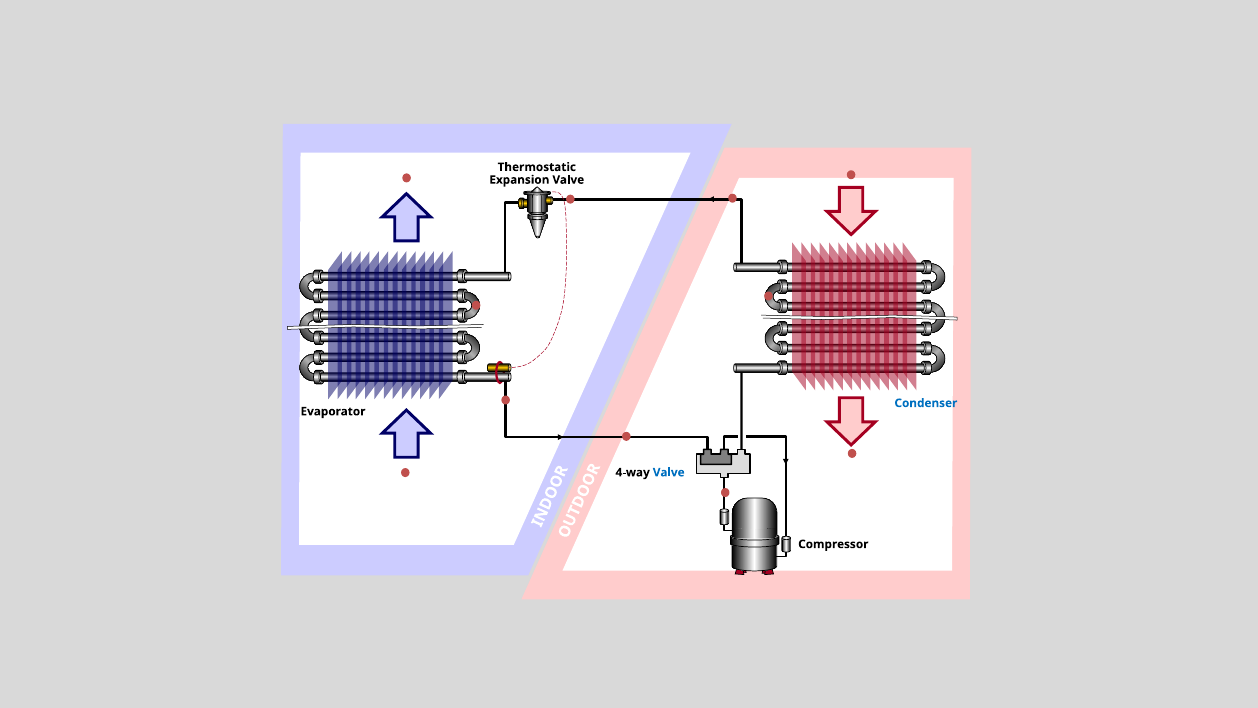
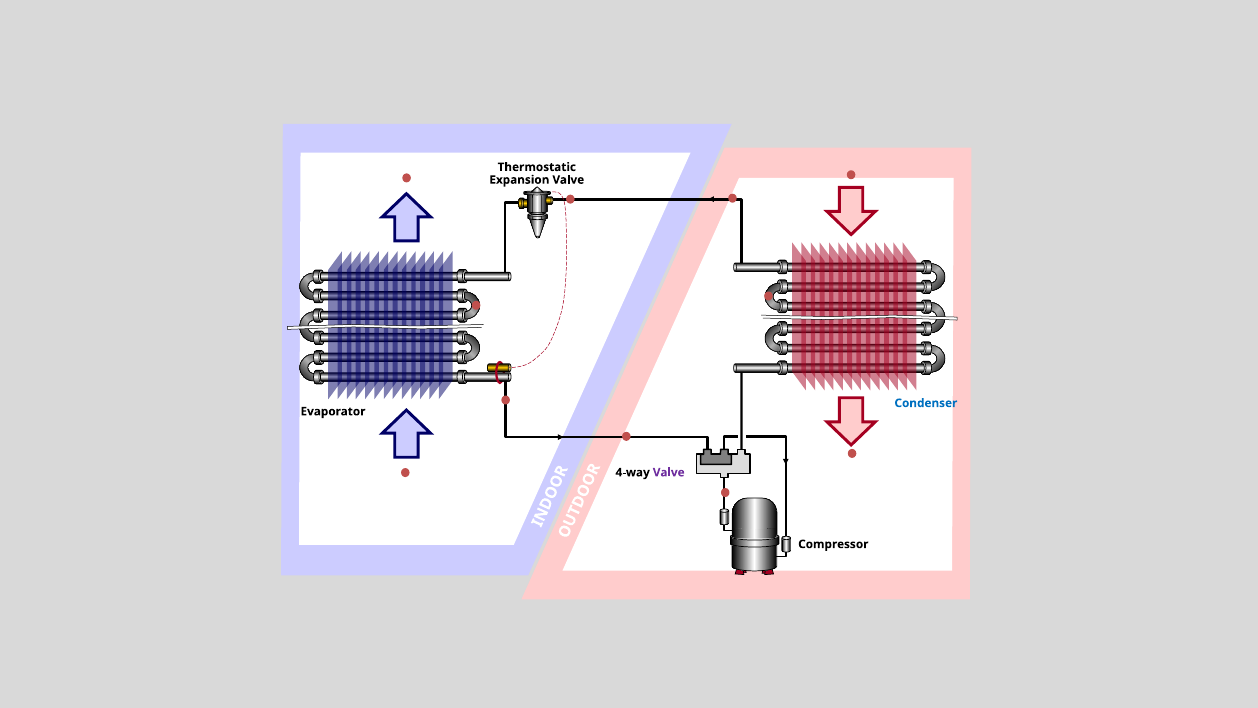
Valve at (669, 472) colour: blue -> purple
